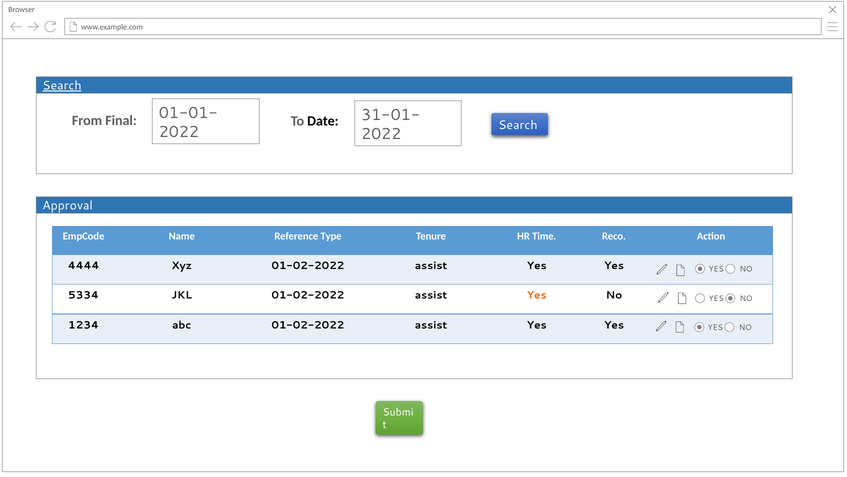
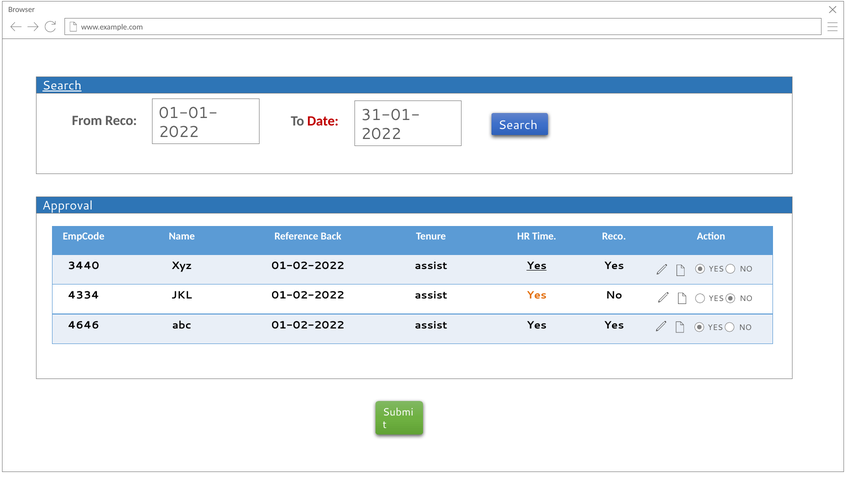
From Final: Final -> Reco
Date colour: black -> red
Type: Type -> Back
4444: 4444 -> 3440
Yes at (537, 265) underline: none -> present
5334: 5334 -> 4334
1234: 1234 -> 4646
